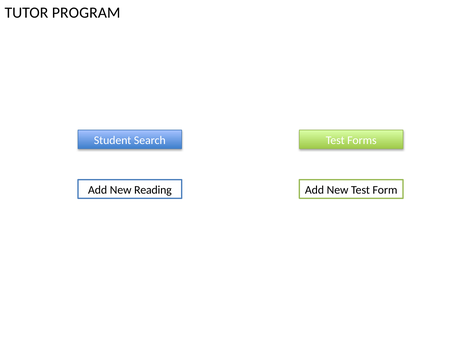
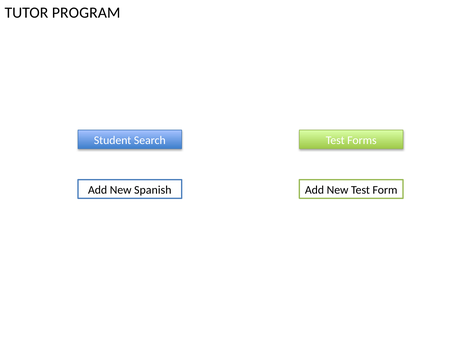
Reading: Reading -> Spanish
